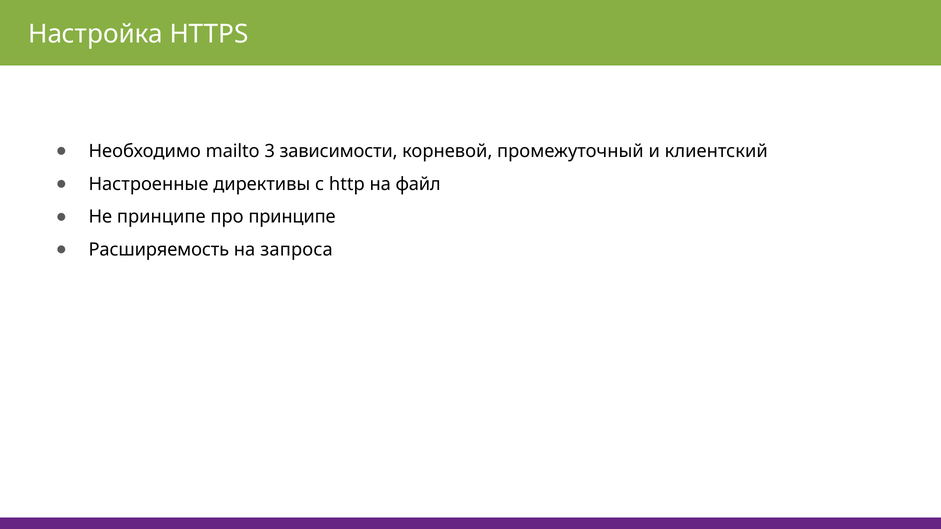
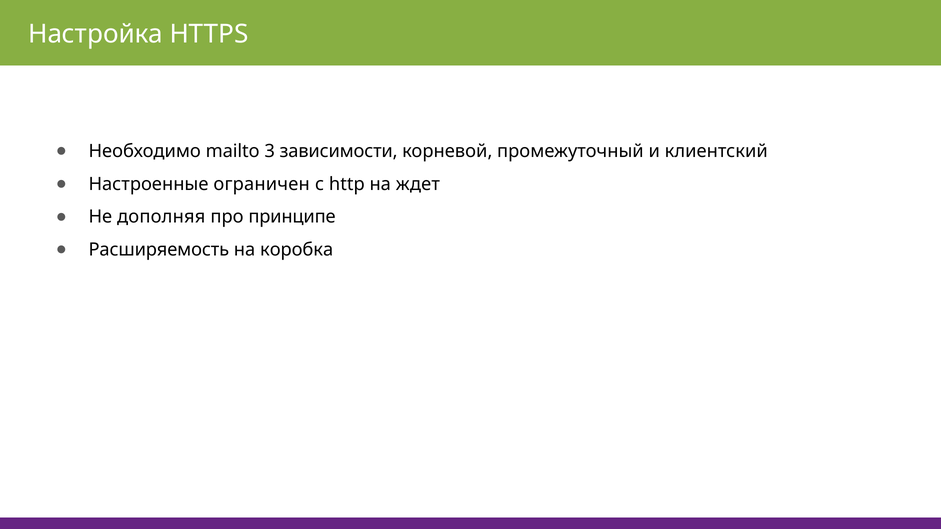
директивы: директивы -> ограничен
файл: файл -> ждет
Не принципе: принципе -> дополняя
запроса: запроса -> коробка
